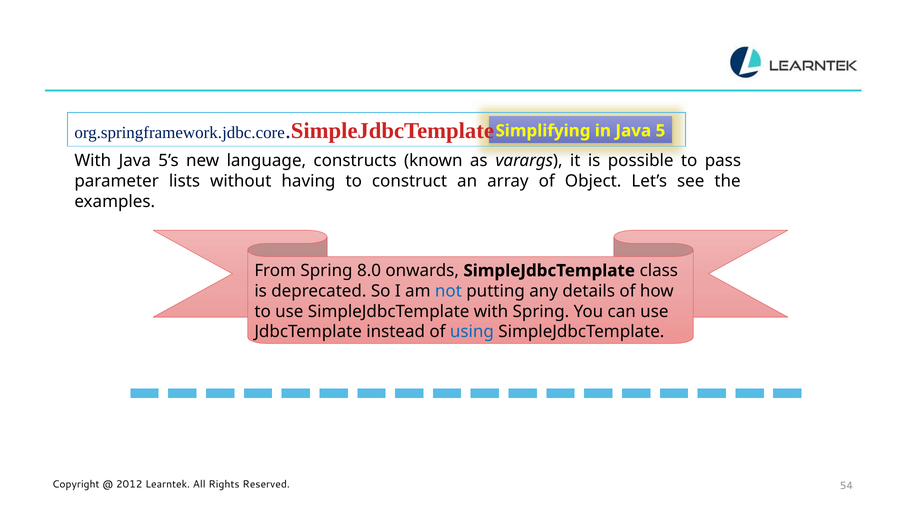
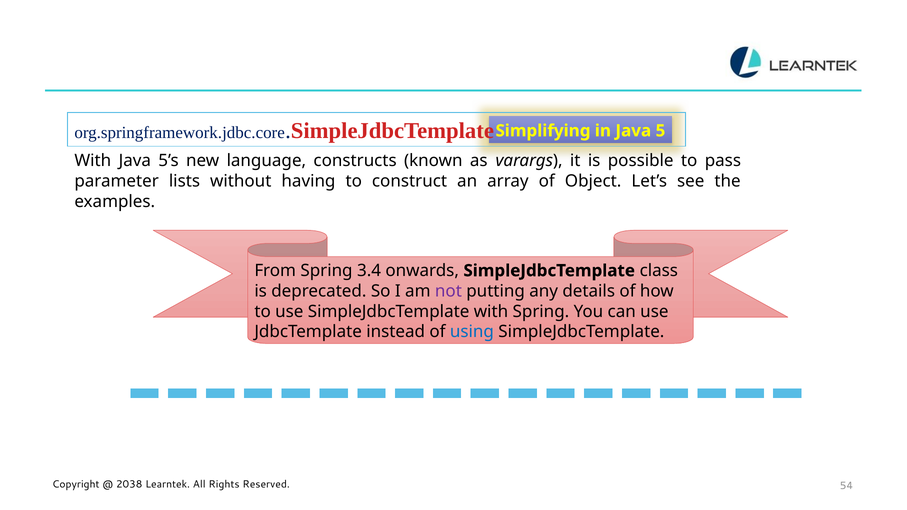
8.0: 8.0 -> 3.4
not colour: blue -> purple
2012: 2012 -> 2038
